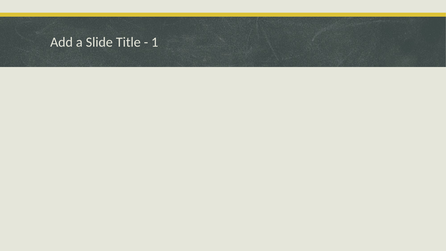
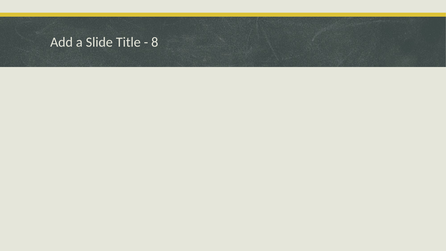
1: 1 -> 8
